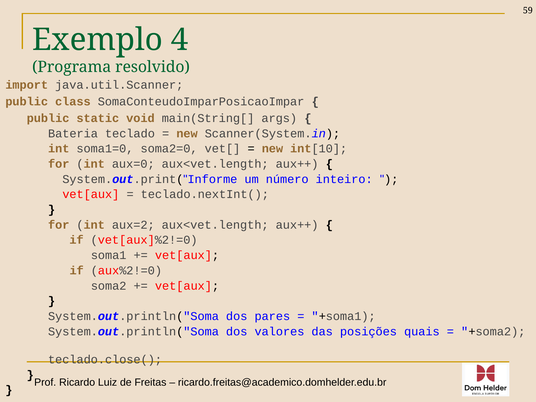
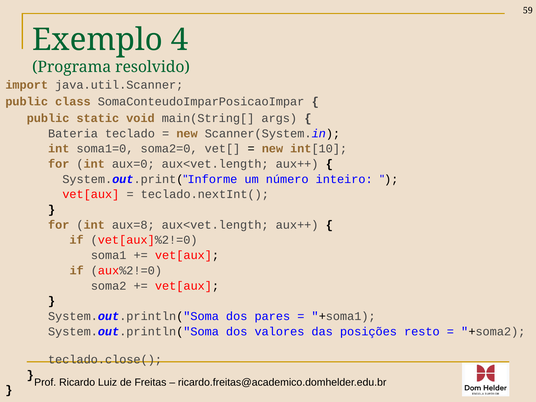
aux=2: aux=2 -> aux=8
quais: quais -> resto
